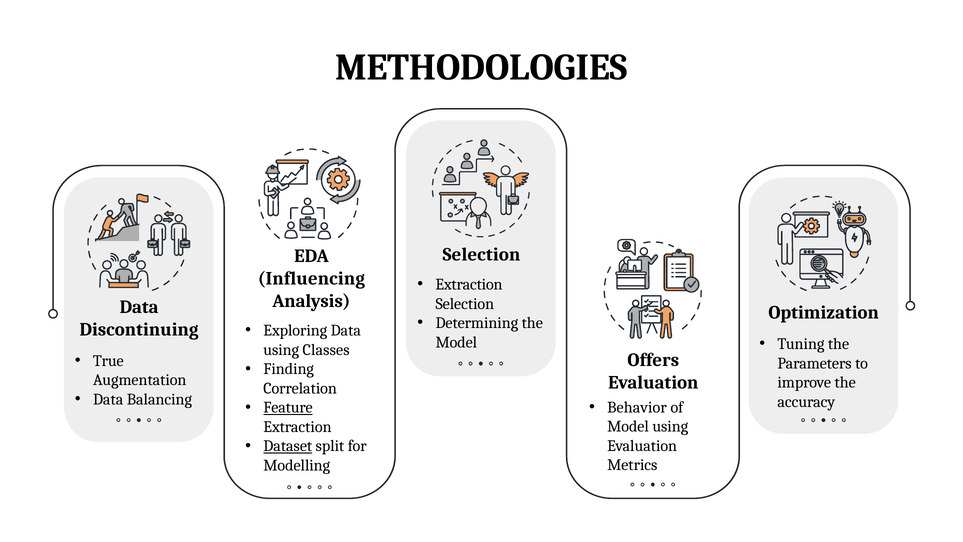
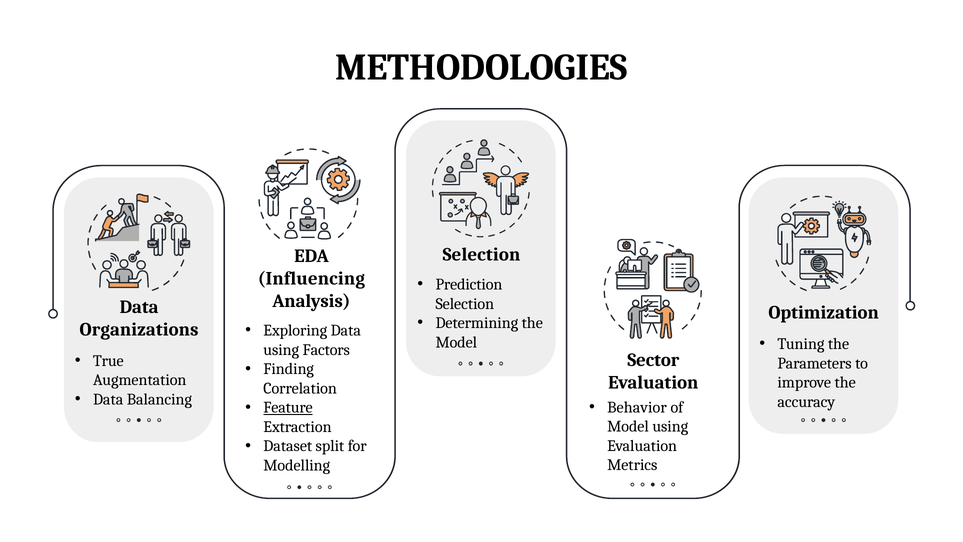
Extraction at (469, 284): Extraction -> Prediction
Discontinuing: Discontinuing -> Organizations
Classes: Classes -> Factors
Offers: Offers -> Sector
Dataset underline: present -> none
